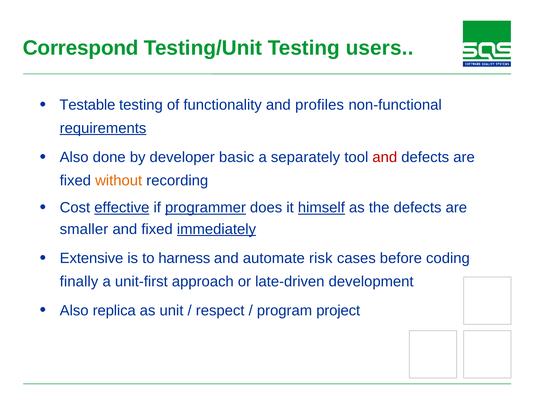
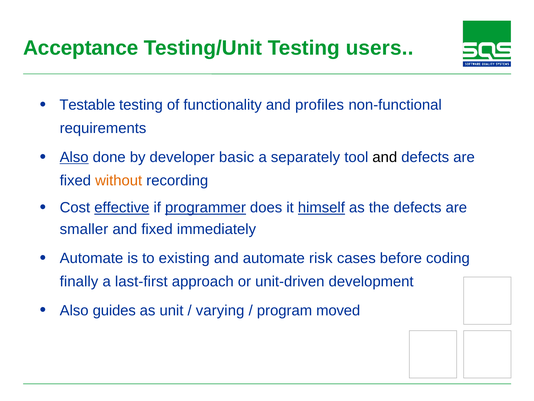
Correspond: Correspond -> Acceptance
requirements underline: present -> none
Also at (74, 157) underline: none -> present
and at (385, 157) colour: red -> black
immediately underline: present -> none
Extensive at (92, 258): Extensive -> Automate
harness: harness -> existing
unit-first: unit-first -> last-first
late-driven: late-driven -> unit-driven
replica: replica -> guides
respect: respect -> varying
project: project -> moved
